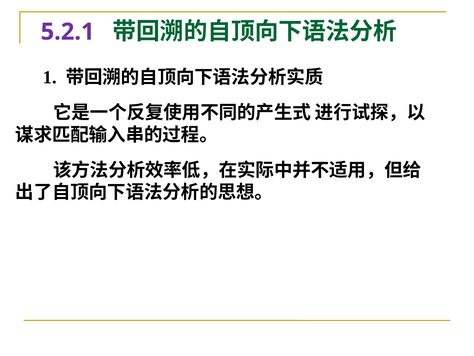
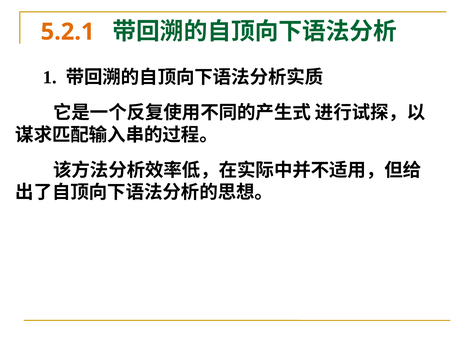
5.2.1 colour: purple -> orange
